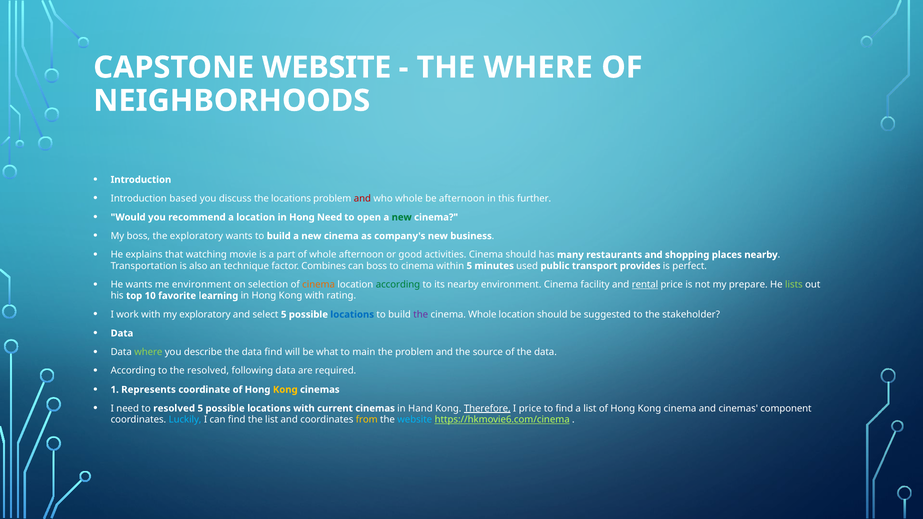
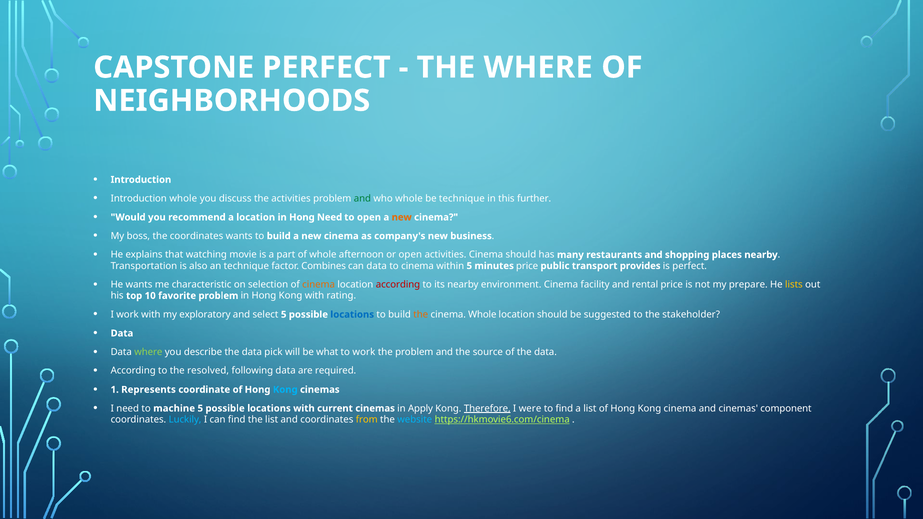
CAPSTONE WEBSITE: WEBSITE -> PERFECT
Introduction based: based -> whole
the locations: locations -> activities
and at (362, 199) colour: red -> green
be afternoon: afternoon -> technique
new at (402, 217) colour: green -> orange
the exploratory: exploratory -> coordinates
or good: good -> open
can boss: boss -> data
minutes used: used -> price
me environment: environment -> characteristic
according at (398, 285) colour: green -> red
rental underline: present -> none
lists colour: light green -> yellow
favorite learning: learning -> problem
the at (421, 315) colour: purple -> orange
data find: find -> pick
to main: main -> work
Kong at (285, 390) colour: yellow -> light blue
to resolved: resolved -> machine
Hand: Hand -> Apply
I price: price -> were
